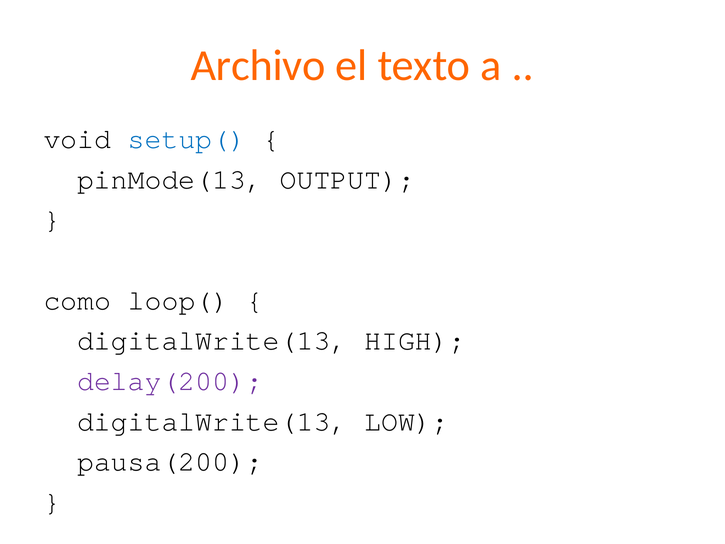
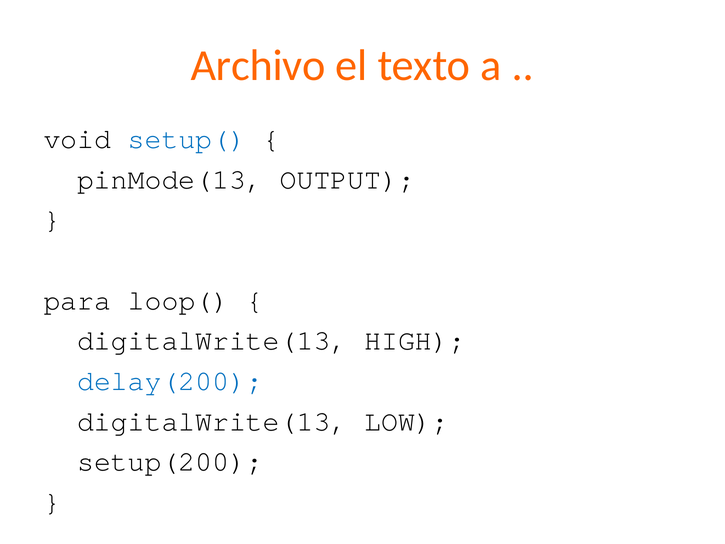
como: como -> para
delay(200 colour: purple -> blue
pausa(200: pausa(200 -> setup(200
